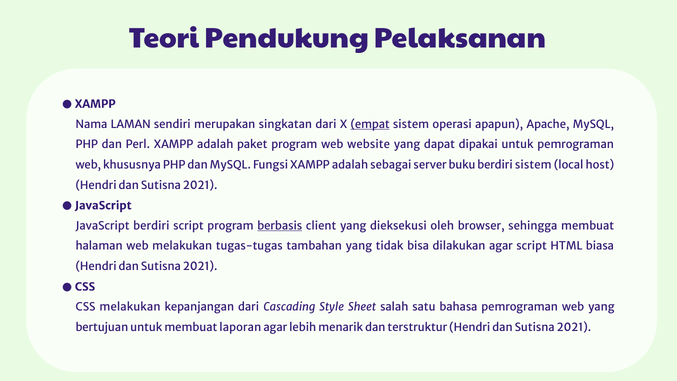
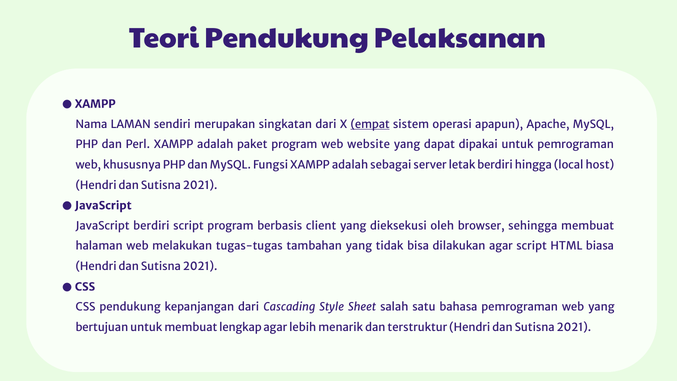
buku: buku -> letak
berdiri sistem: sistem -> hingga
berbasis underline: present -> none
CSS melakukan: melakukan -> pendukung
laporan: laporan -> lengkap
